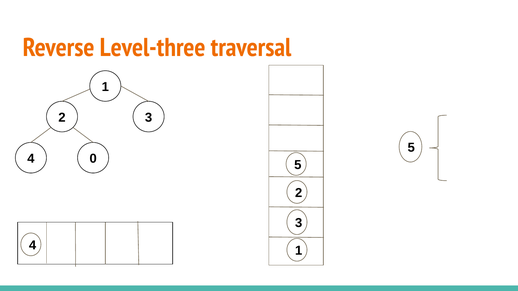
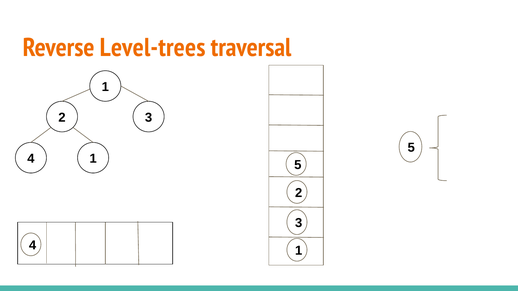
Level-three: Level-three -> Level-trees
4 0: 0 -> 1
